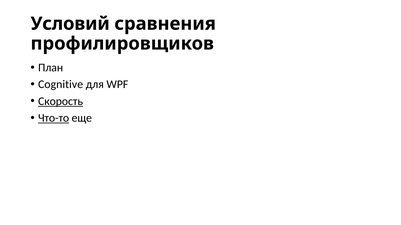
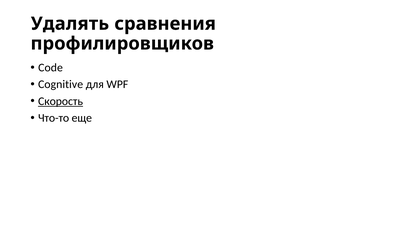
Условий: Условий -> Удалять
План: План -> Code
Что-то underline: present -> none
